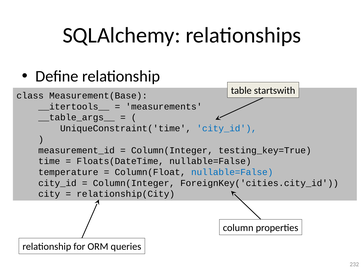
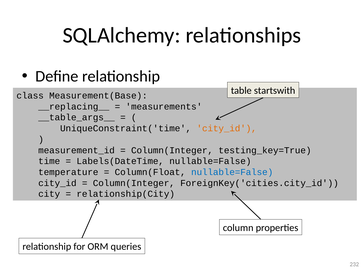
__itertools__: __itertools__ -> __replacing__
city_id at (227, 128) colour: blue -> orange
Floats(DateTime: Floats(DateTime -> Labels(DateTime
